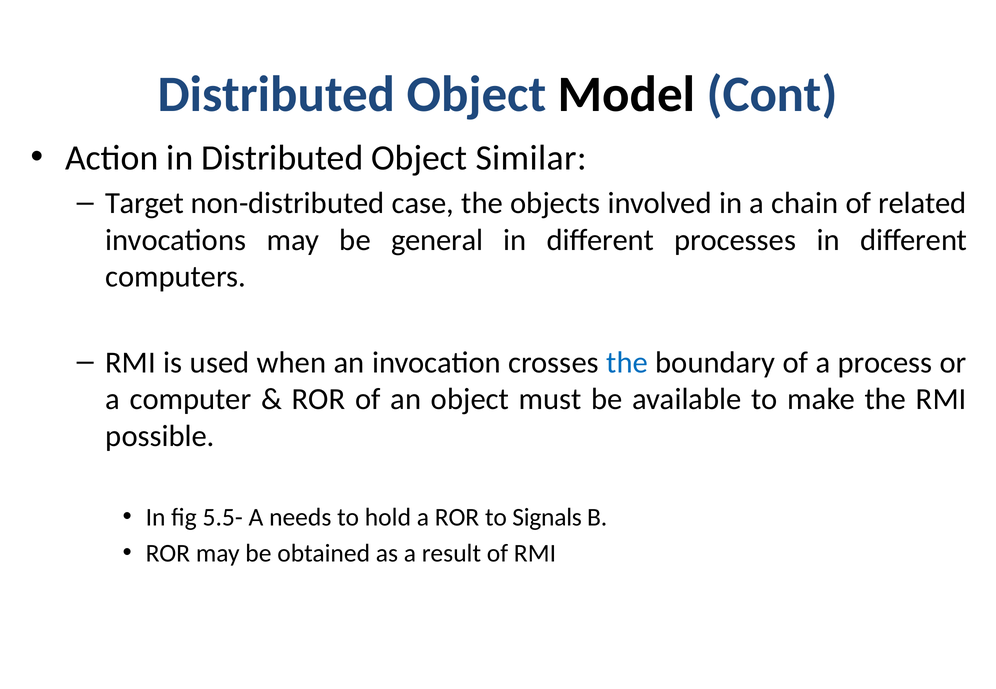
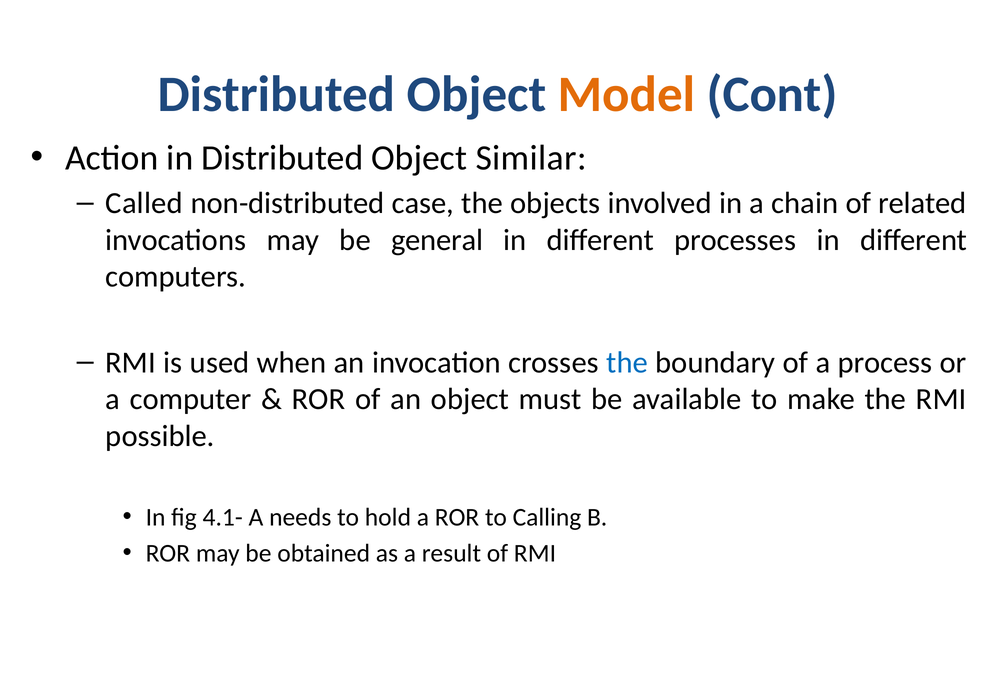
Model colour: black -> orange
Target: Target -> Called
5.5-: 5.5- -> 4.1-
Signals: Signals -> Calling
